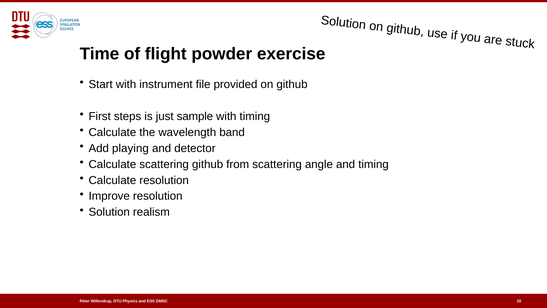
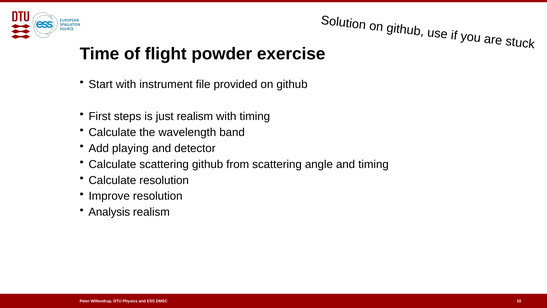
just sample: sample -> realism
Solution at (109, 212): Solution -> Analysis
